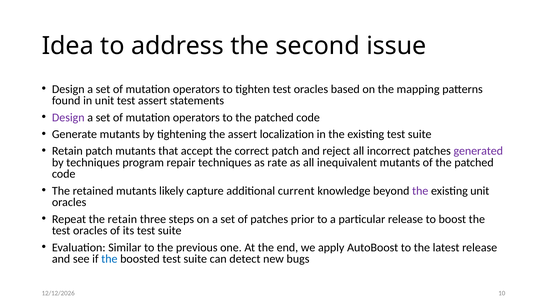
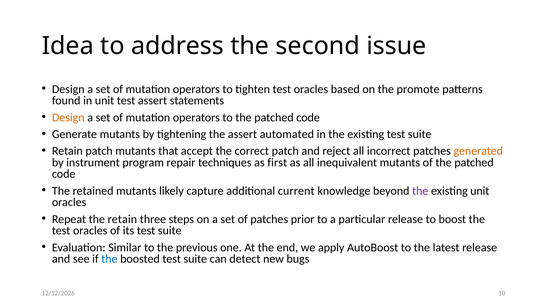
mapping: mapping -> promote
Design at (68, 118) colour: purple -> orange
localization: localization -> automated
generated colour: purple -> orange
by techniques: techniques -> instrument
rate: rate -> first
